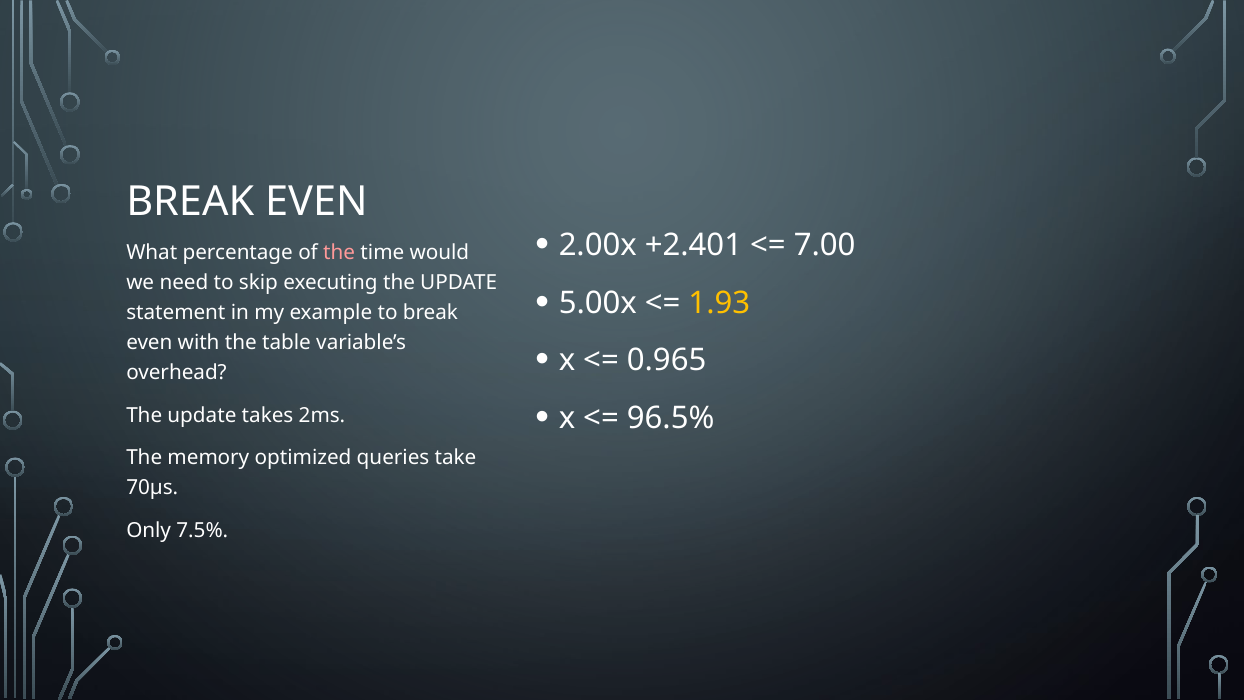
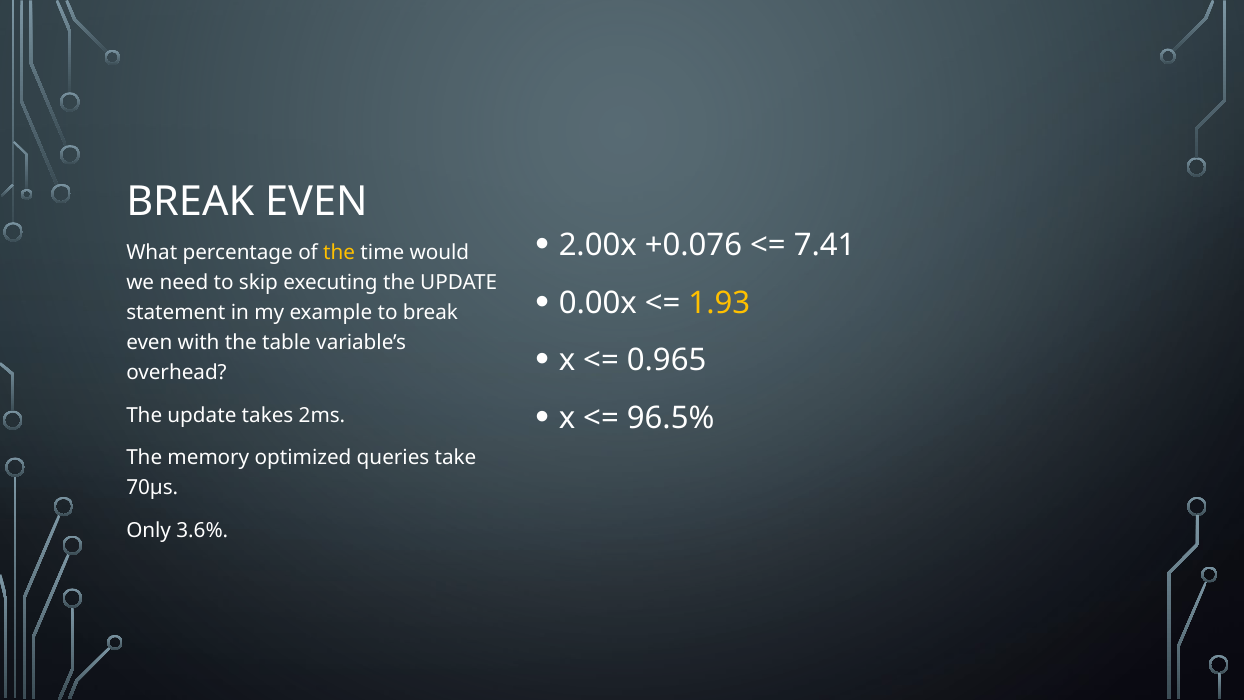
+2.401: +2.401 -> +0.076
7.00: 7.00 -> 7.41
the at (339, 253) colour: pink -> yellow
5.00x: 5.00x -> 0.00x
7.5%: 7.5% -> 3.6%
